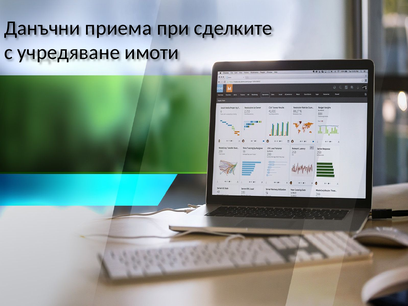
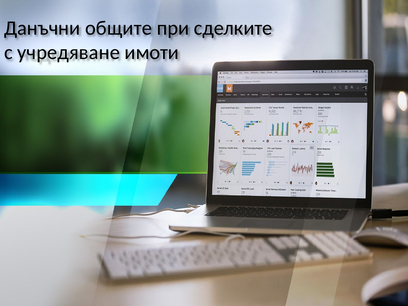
приема: приема -> общите
